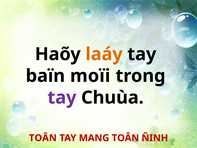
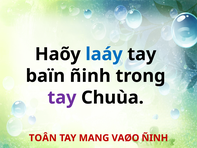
laáy colour: orange -> blue
baïn moïi: moïi -> ñinh
MANG TOÂN: TOÂN -> VAØO
